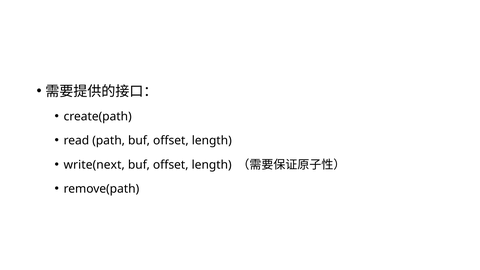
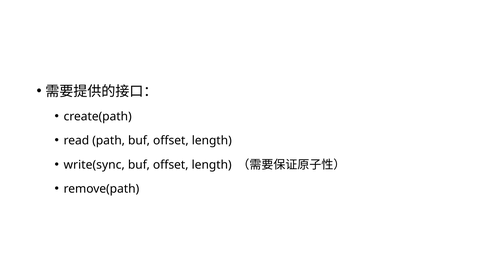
write(next: write(next -> write(sync
